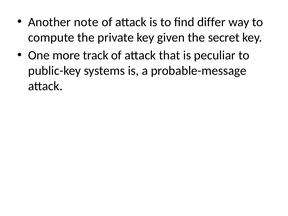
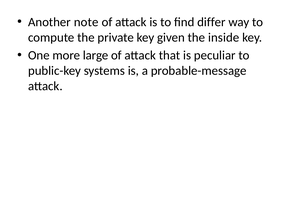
secret: secret -> inside
track: track -> large
